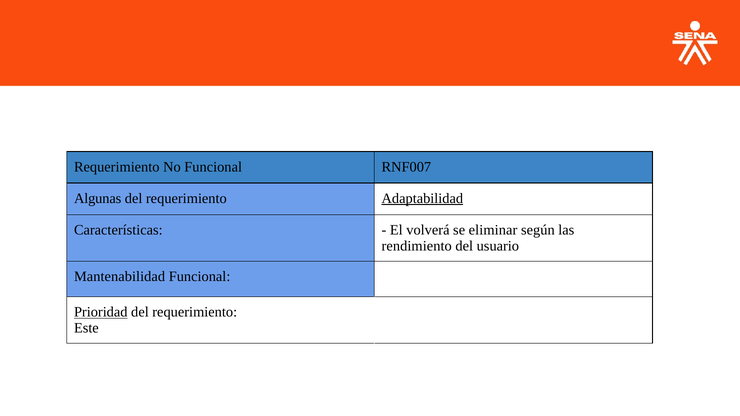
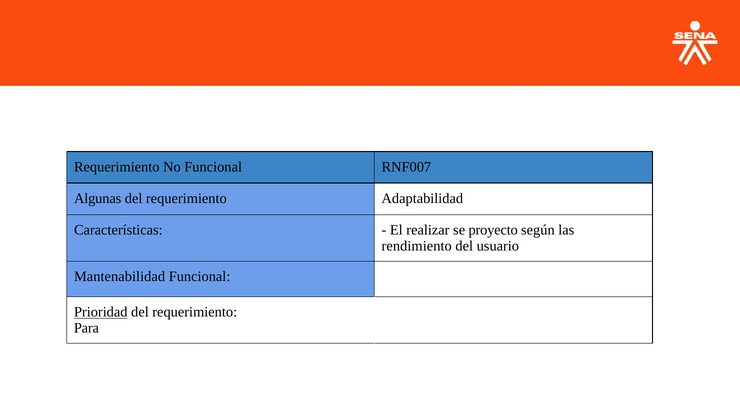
Adaptabilidad underline: present -> none
volverá: volverá -> realizar
eliminar: eliminar -> proyecto
Este: Este -> Para
